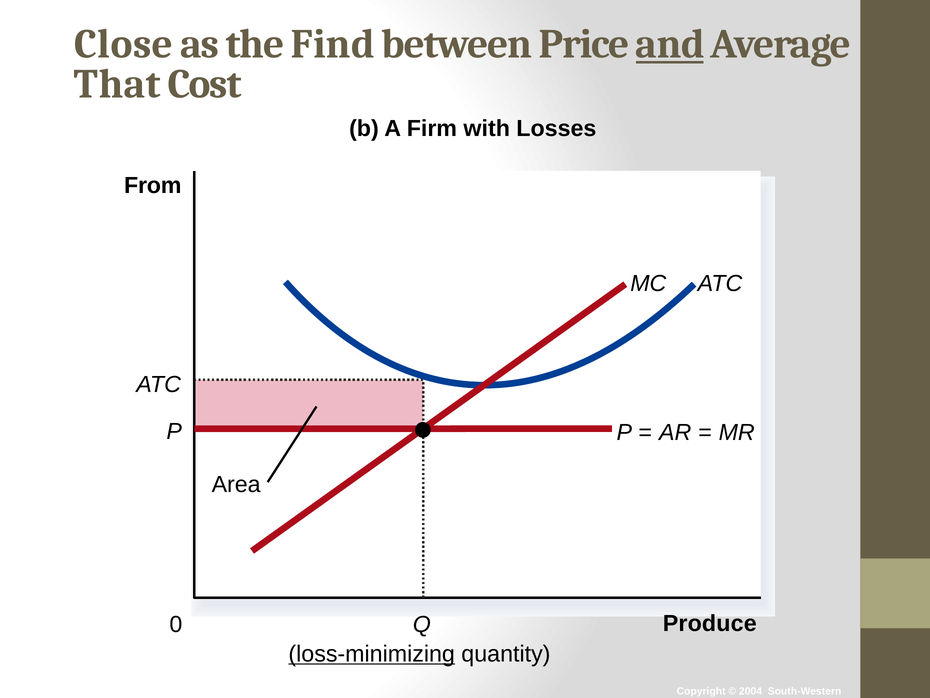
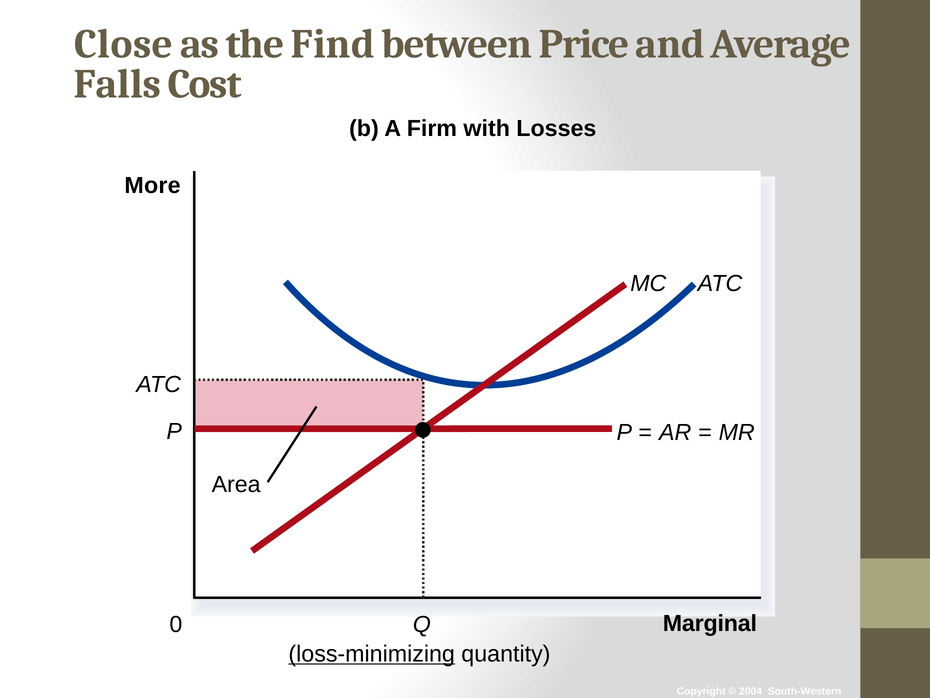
and underline: present -> none
That: That -> Falls
From: From -> More
Produce: Produce -> Marginal
